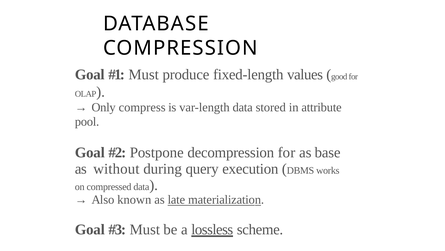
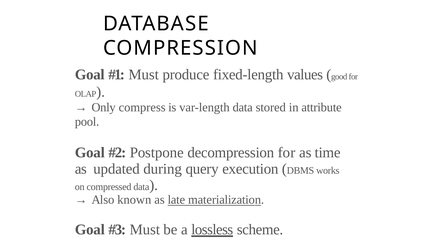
base: base -> time
without: without -> updated
